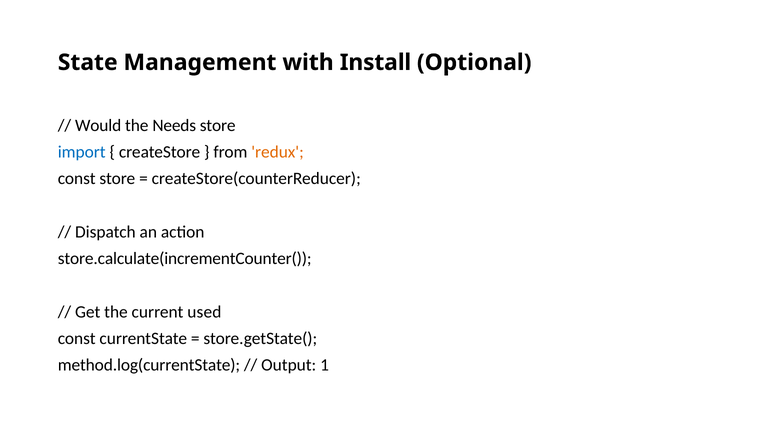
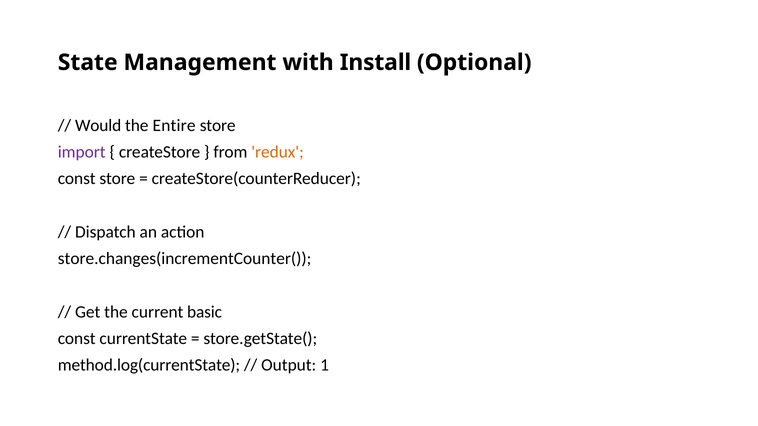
Needs: Needs -> Entire
import colour: blue -> purple
store.calculate(incrementCounter(: store.calculate(incrementCounter( -> store.changes(incrementCounter(
used: used -> basic
